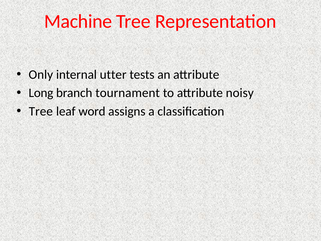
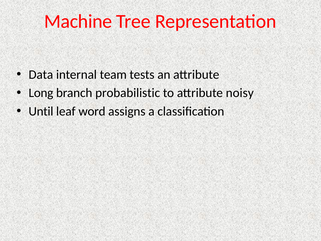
Only: Only -> Data
utter: utter -> team
tournament: tournament -> probabilistic
Tree at (41, 111): Tree -> Until
